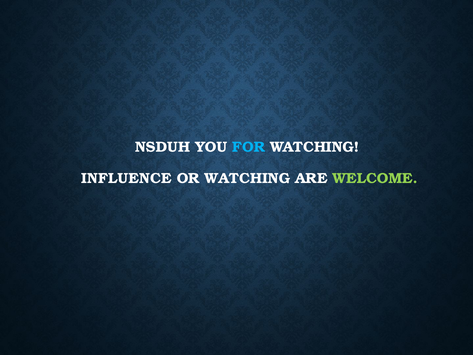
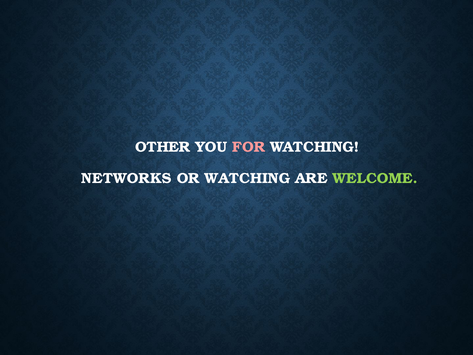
NSDUH: NSDUH -> OTHER
FOR colour: light blue -> pink
INFLUENCE: INFLUENCE -> NETWORKS
